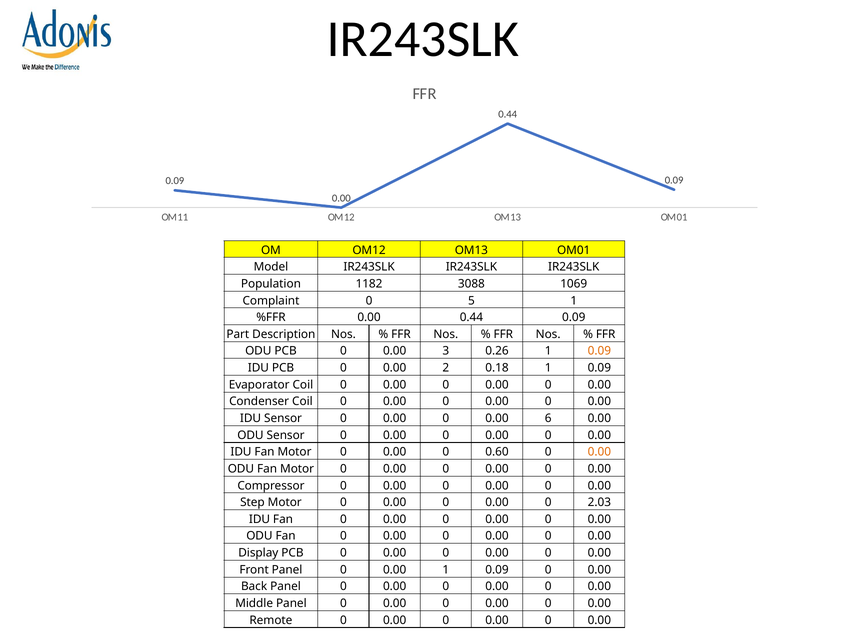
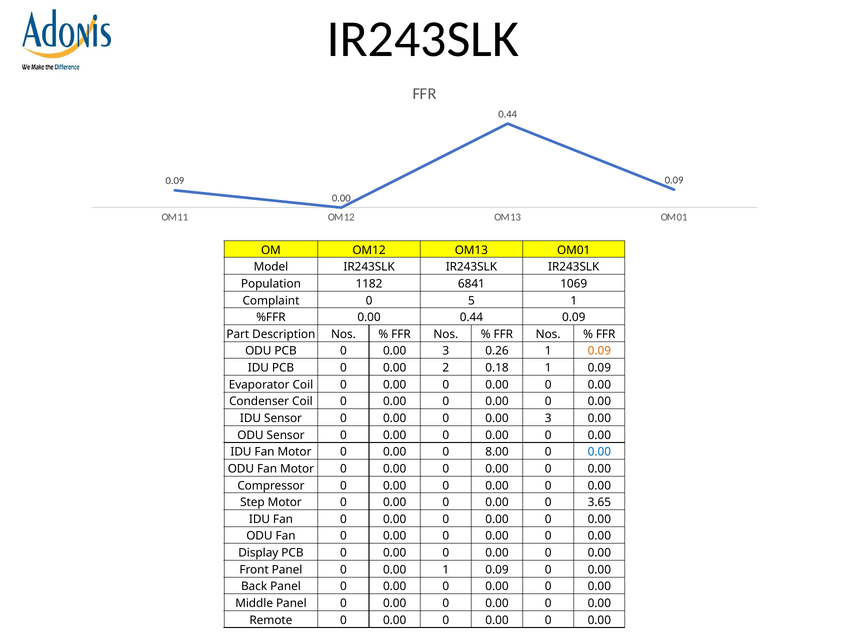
3088: 3088 -> 6841
0.00 0 0.00 6: 6 -> 3
0.60: 0.60 -> 8.00
0.00 at (599, 452) colour: orange -> blue
2.03: 2.03 -> 3.65
